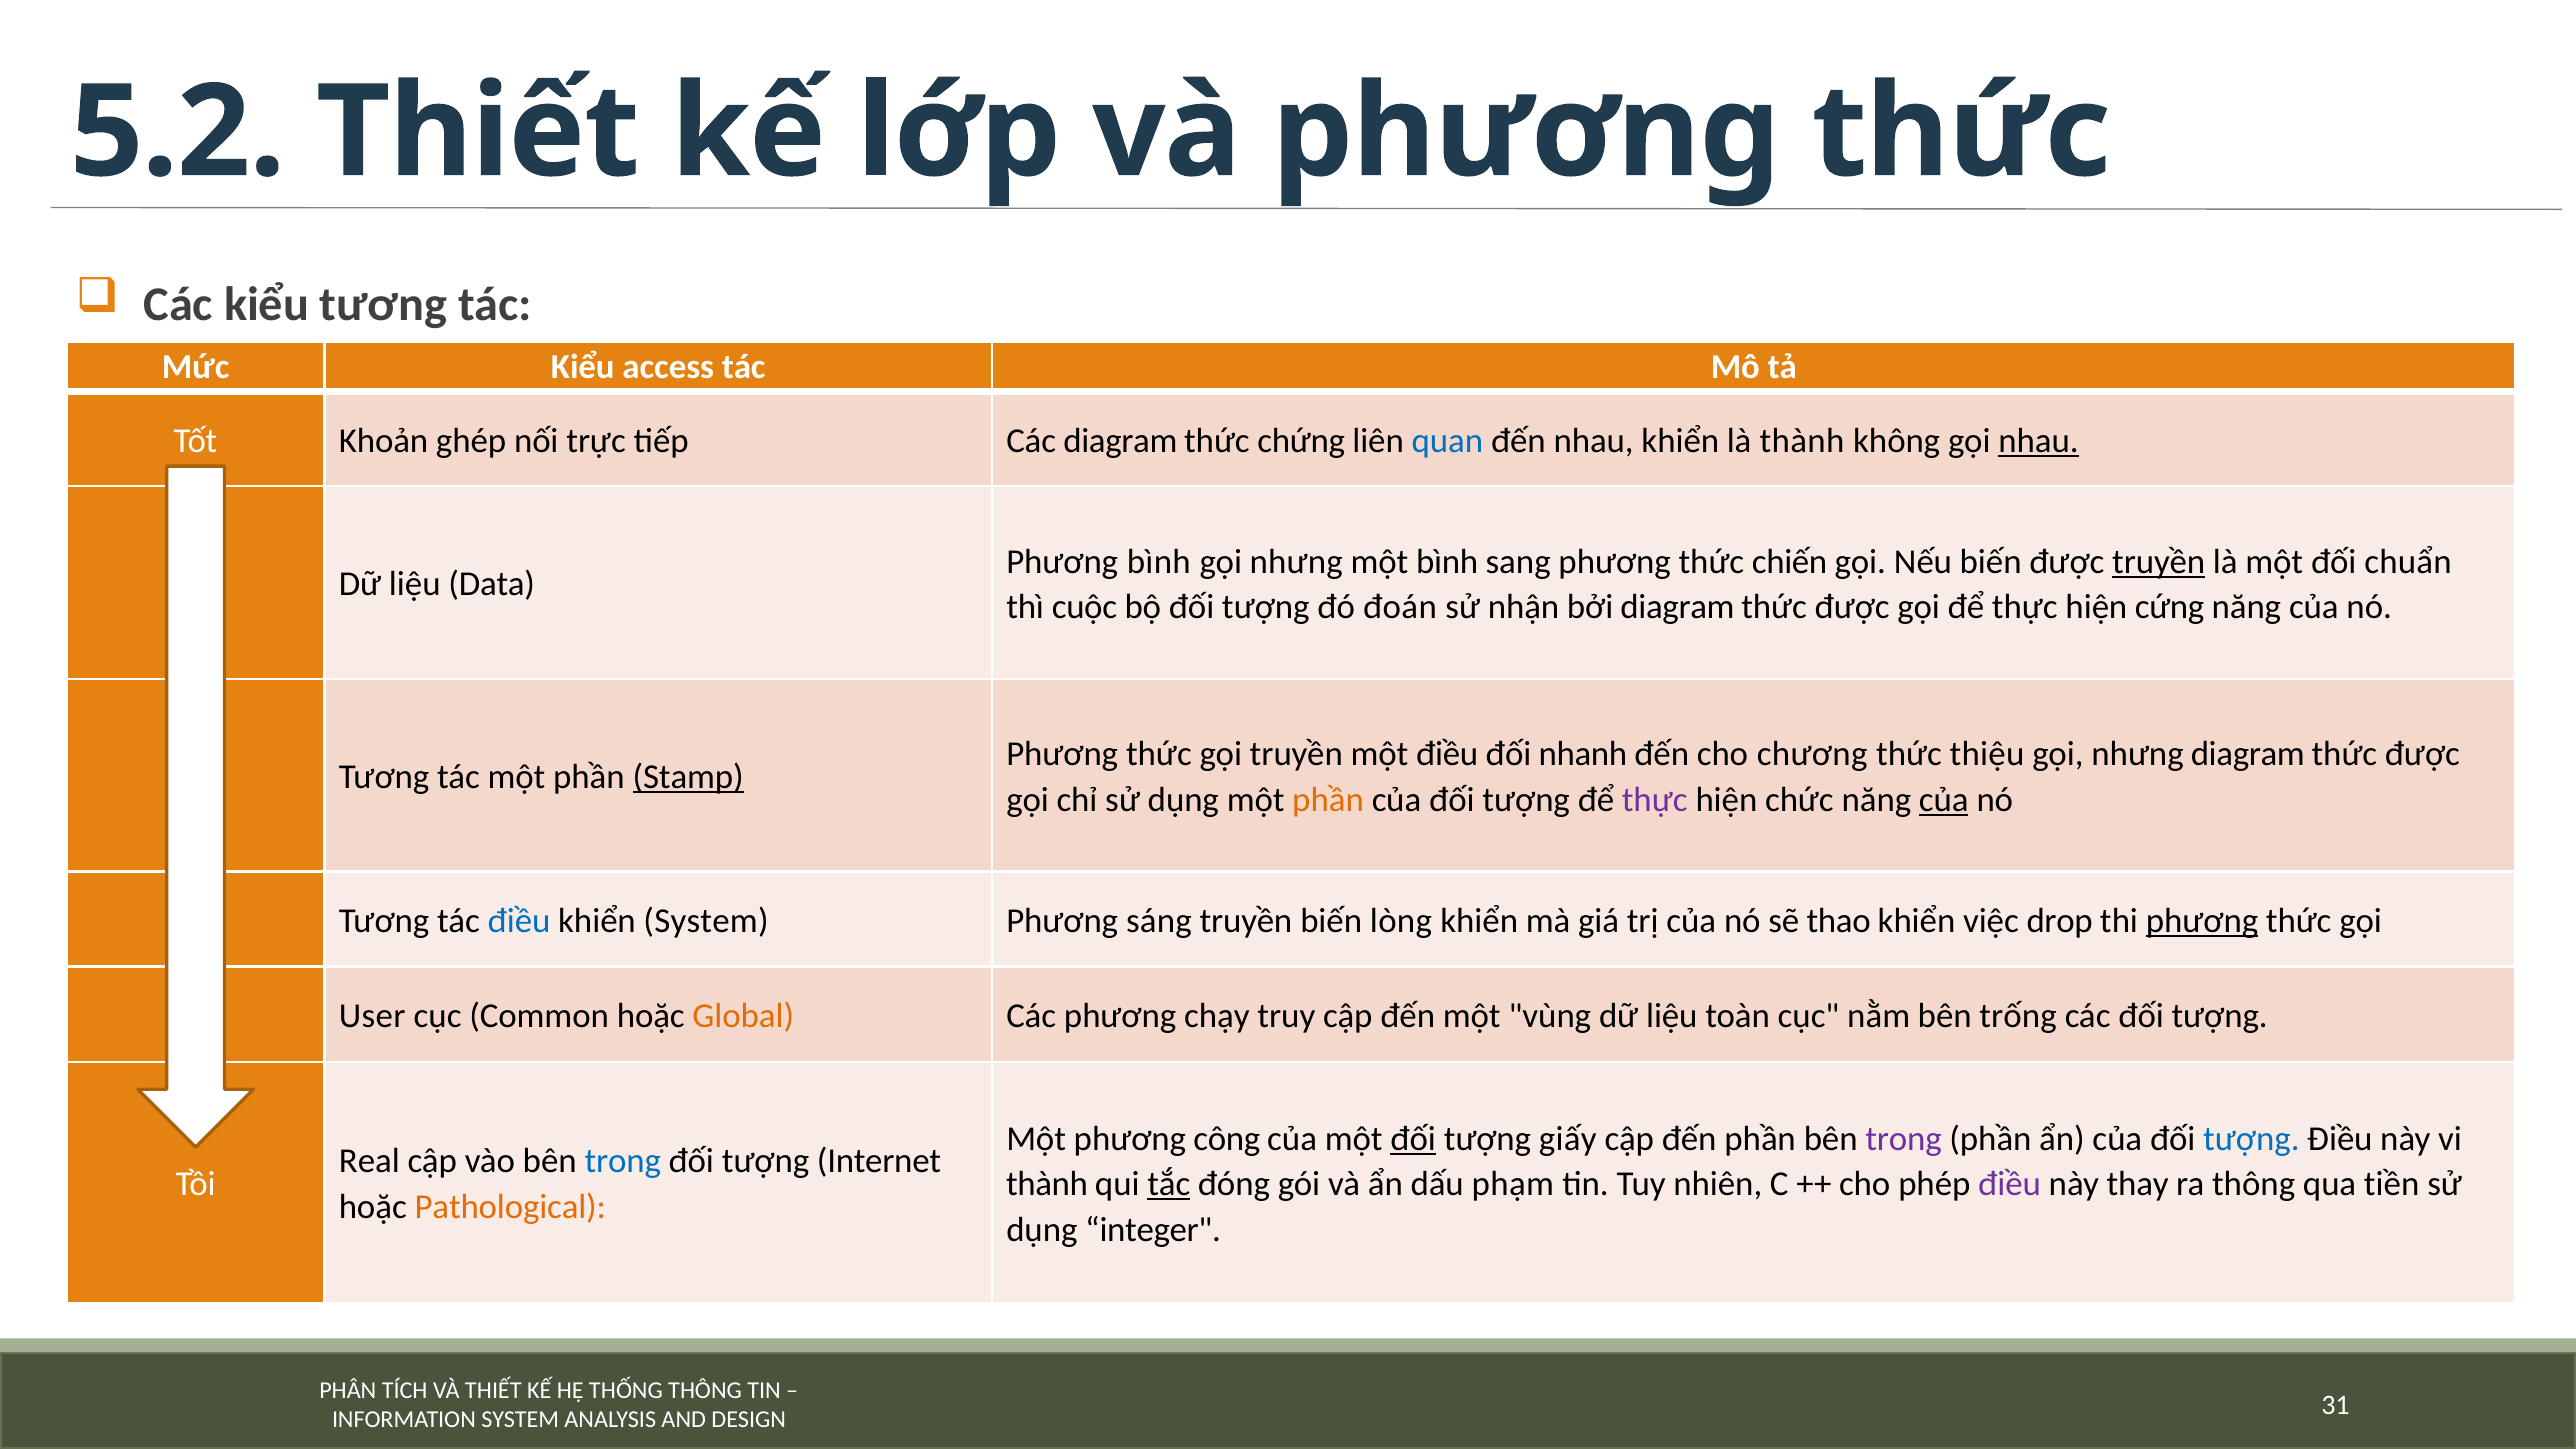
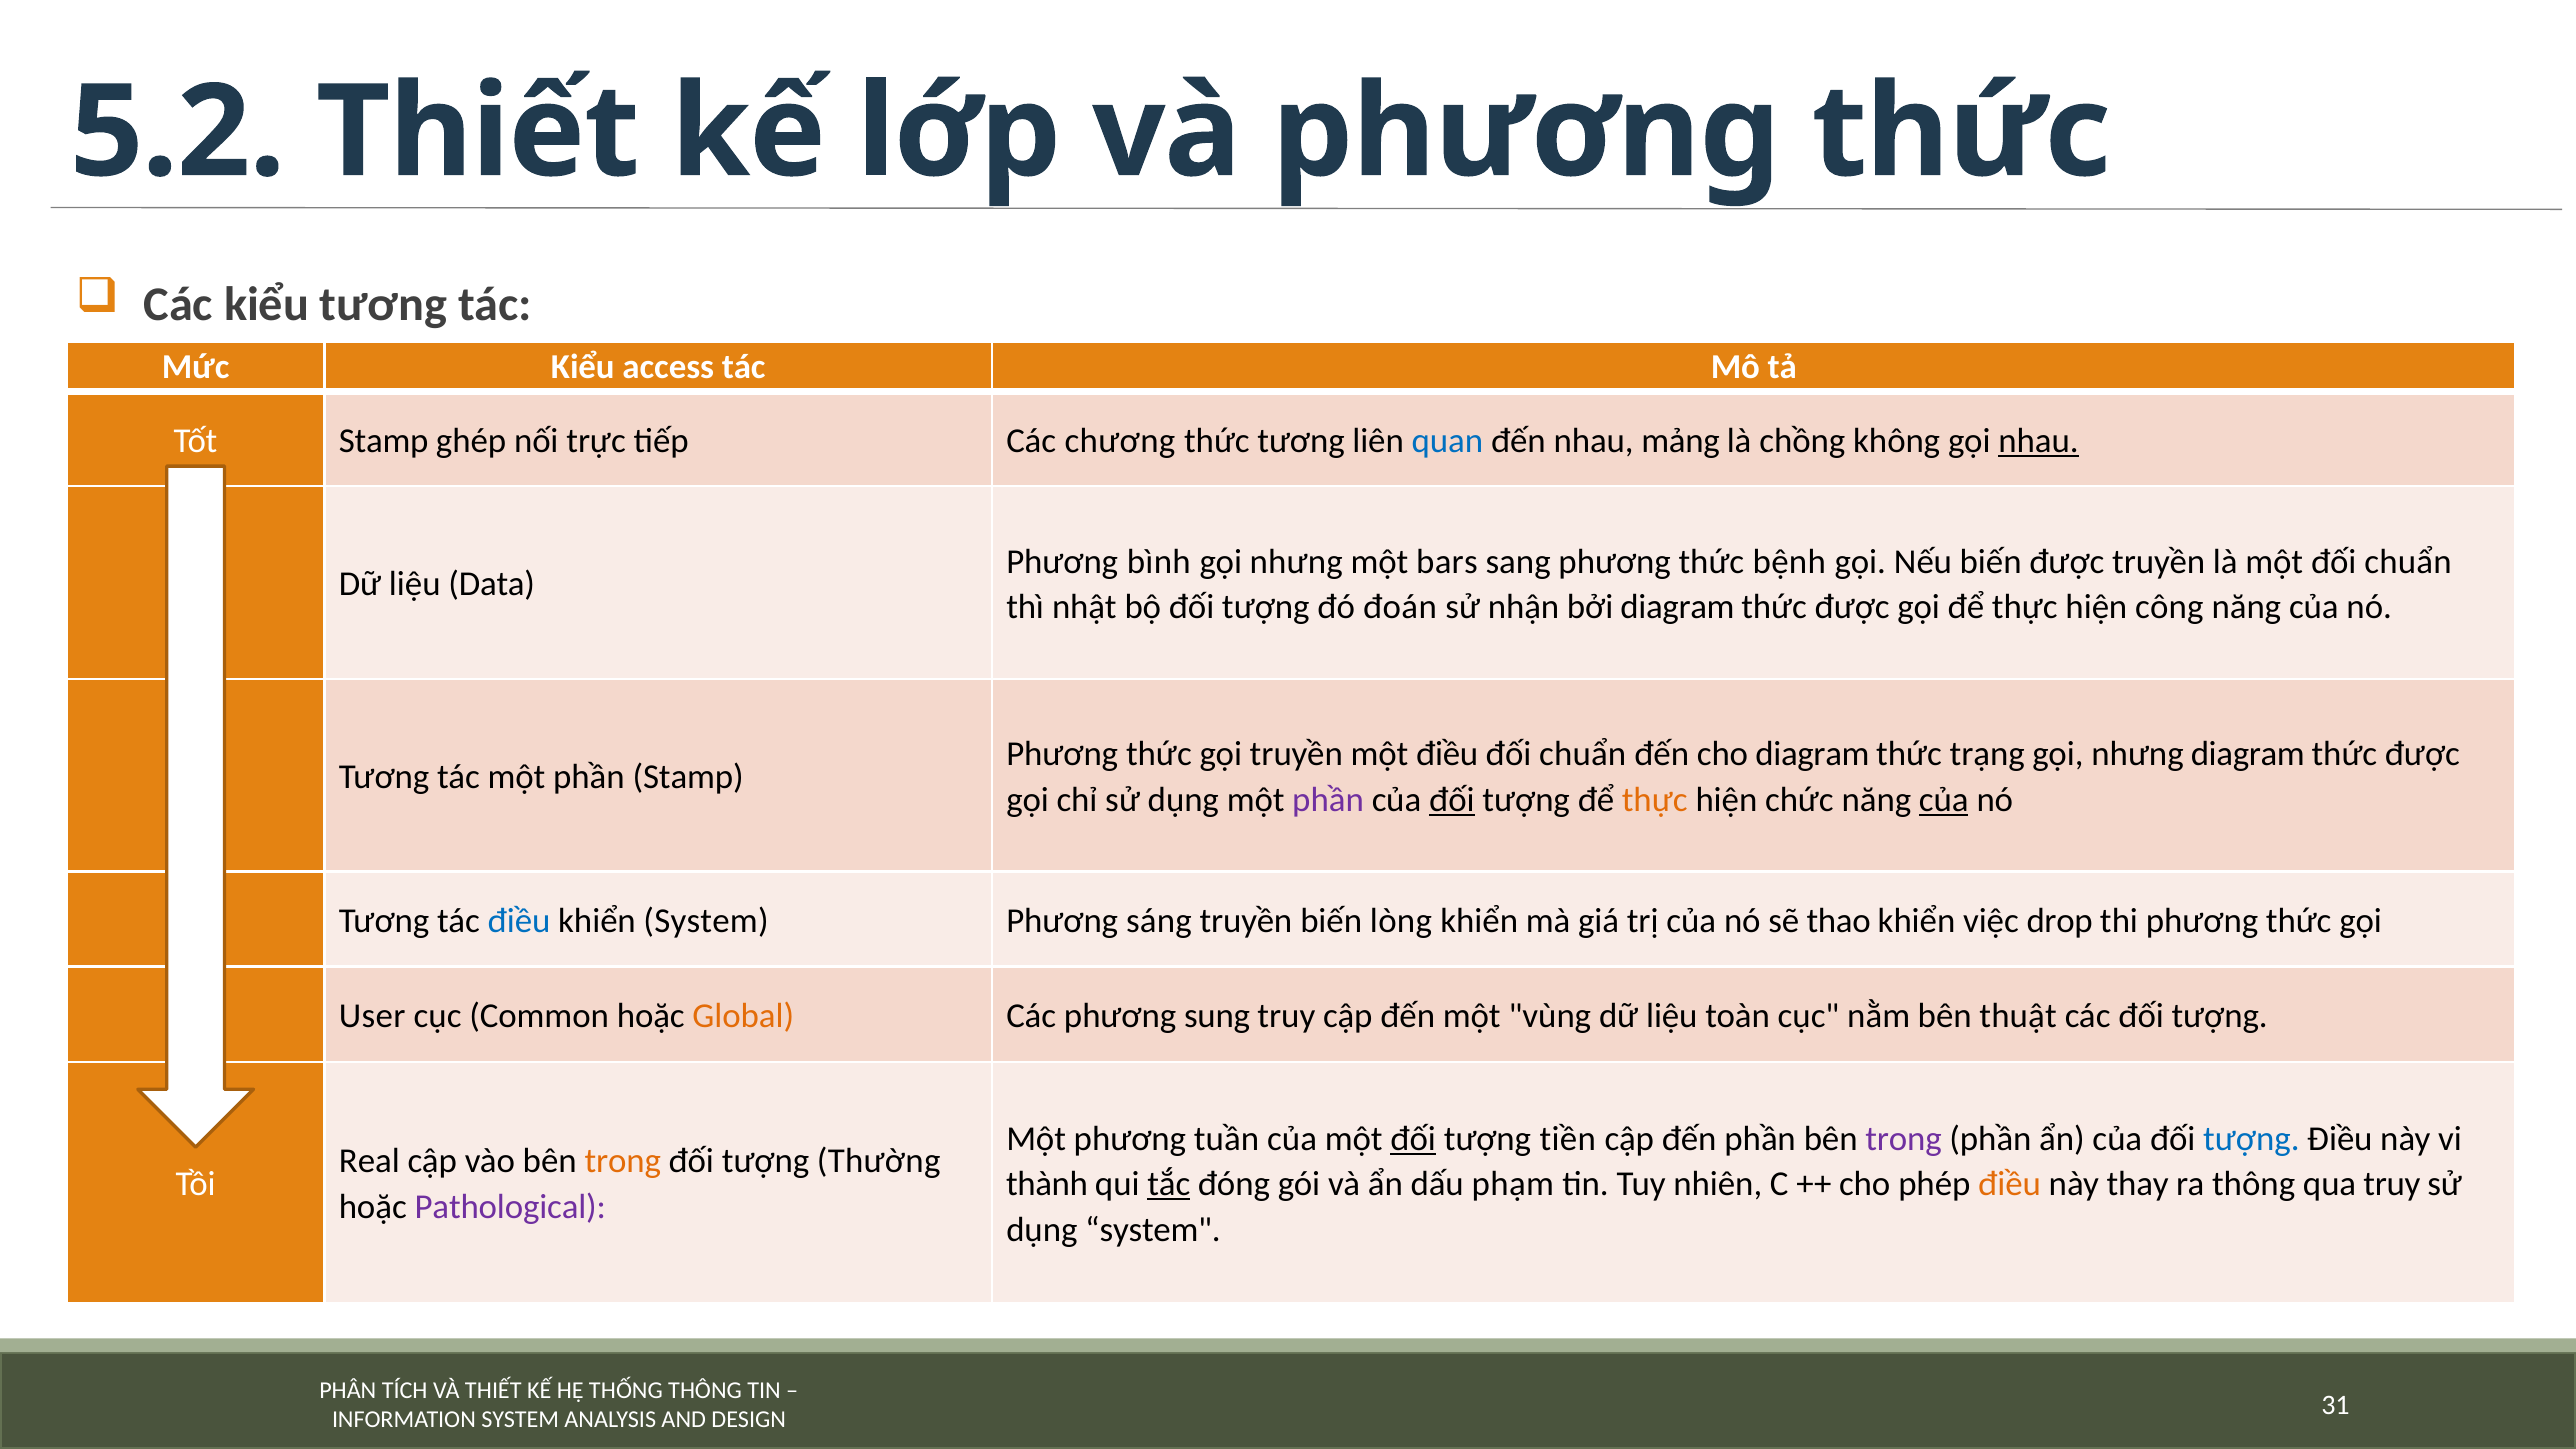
Tốt Khoản: Khoản -> Stamp
Các diagram: diagram -> chương
thức chứng: chứng -> tương
nhau khiển: khiển -> mảng
là thành: thành -> chồng
một bình: bình -> bars
chiến: chiến -> bệnh
truyền at (2159, 562) underline: present -> none
cuộc: cuộc -> nhật
cứng: cứng -> công
nhanh at (1583, 754): nhanh -> chuẩn
cho chương: chương -> diagram
thiệu: thiệu -> trạng
Stamp at (688, 777) underline: present -> none
phần at (1328, 800) colour: orange -> purple
đối at (1452, 800) underline: none -> present
thực at (1655, 800) colour: purple -> orange
phương at (2202, 921) underline: present -> none
chạy: chạy -> sung
trống: trống -> thuật
công: công -> tuần
giấy: giấy -> tiền
trong at (623, 1161) colour: blue -> orange
Internet: Internet -> Thường
điều at (2010, 1184) colour: purple -> orange
qua tiền: tiền -> truy
Pathological colour: orange -> purple
dụng integer: integer -> system
